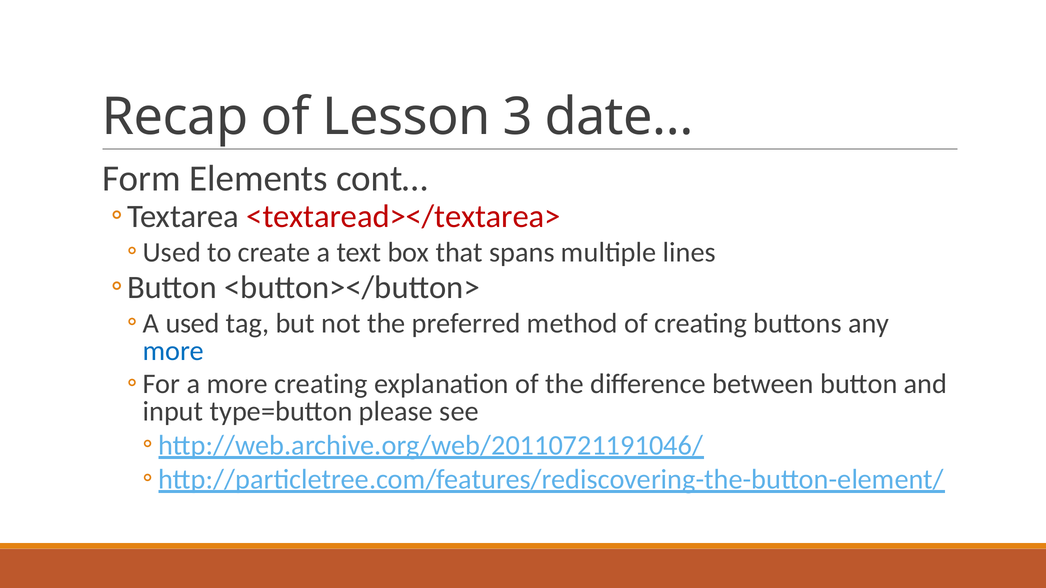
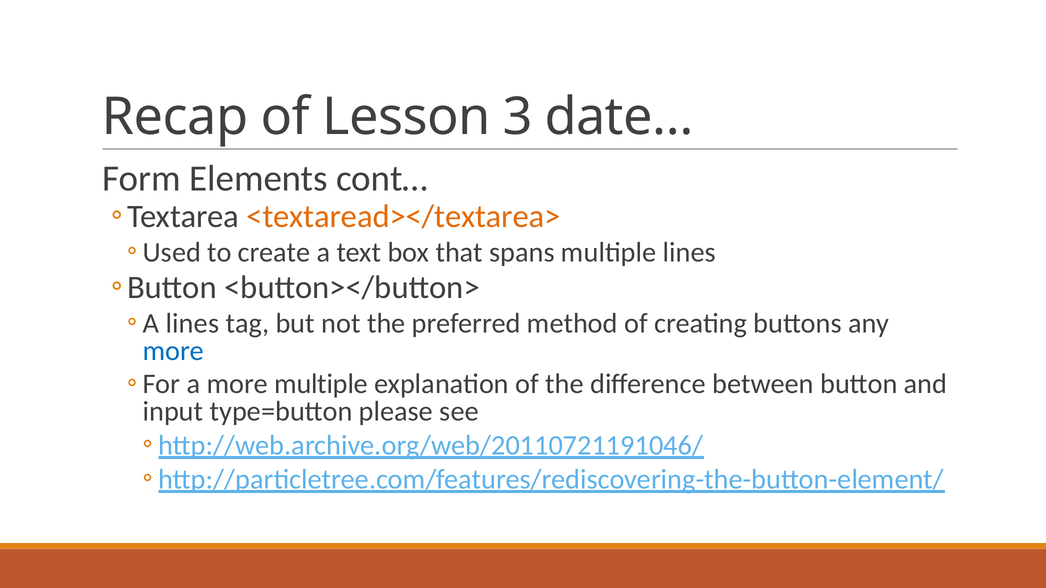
<textaread></textarea> colour: red -> orange
used at (193, 323): used -> lines
more creating: creating -> multiple
